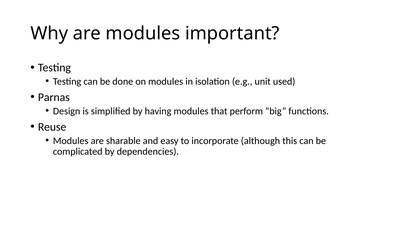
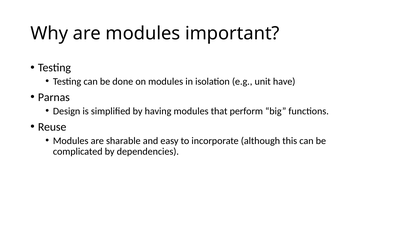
used: used -> have
